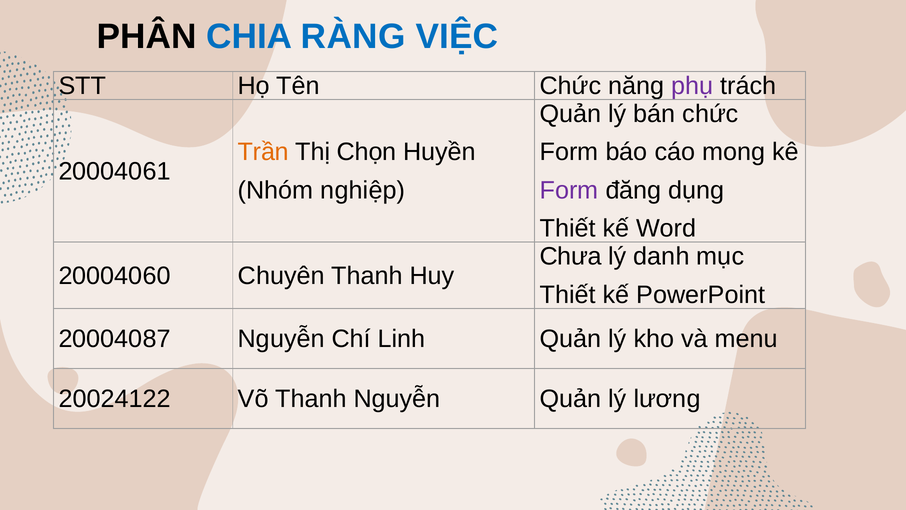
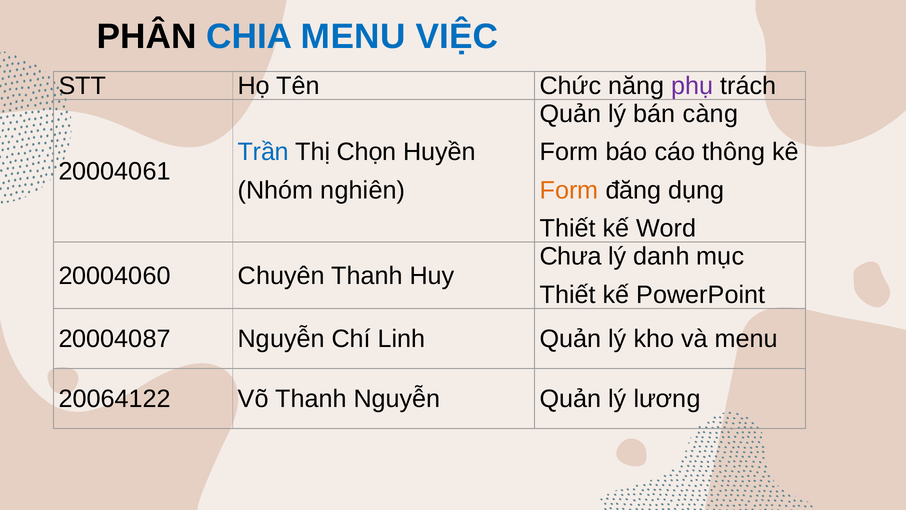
CHIA RÀNG: RÀNG -> MENU
bán chức: chức -> càng
Trần colour: orange -> blue
mong: mong -> thông
nghiệp: nghiệp -> nghiên
Form at (569, 190) colour: purple -> orange
20024122: 20024122 -> 20064122
